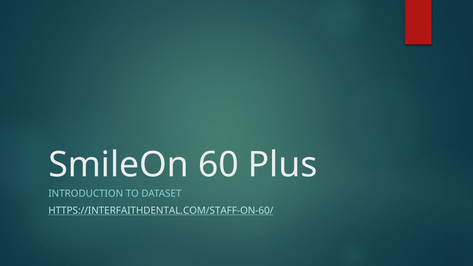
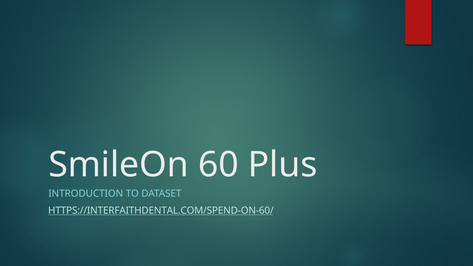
HTTPS://INTERFAITHDENTAL.COM/STAFF-ON-60/: HTTPS://INTERFAITHDENTAL.COM/STAFF-ON-60/ -> HTTPS://INTERFAITHDENTAL.COM/SPEND-ON-60/
